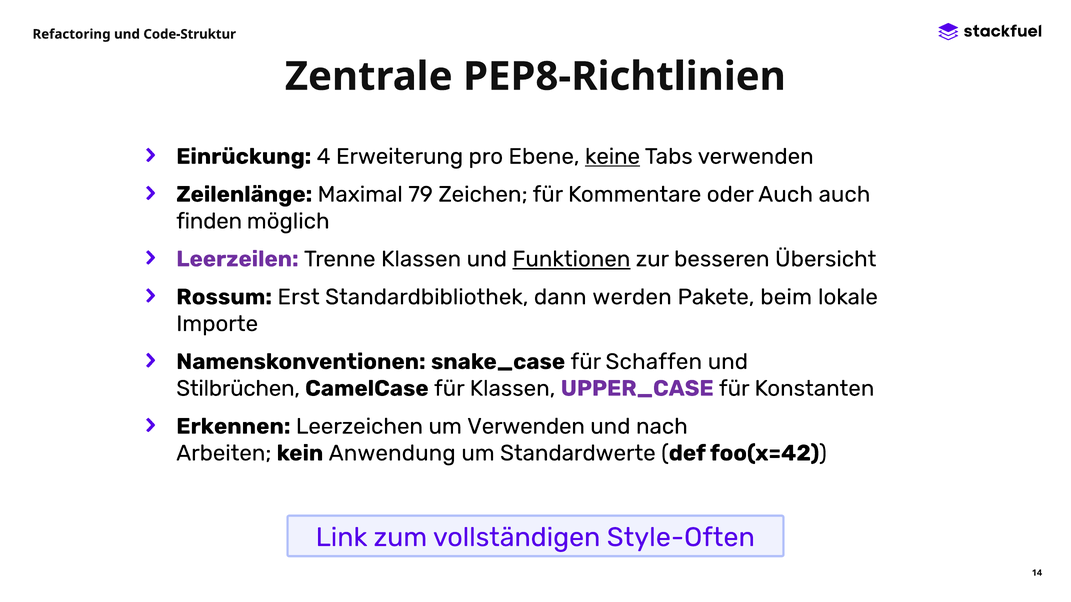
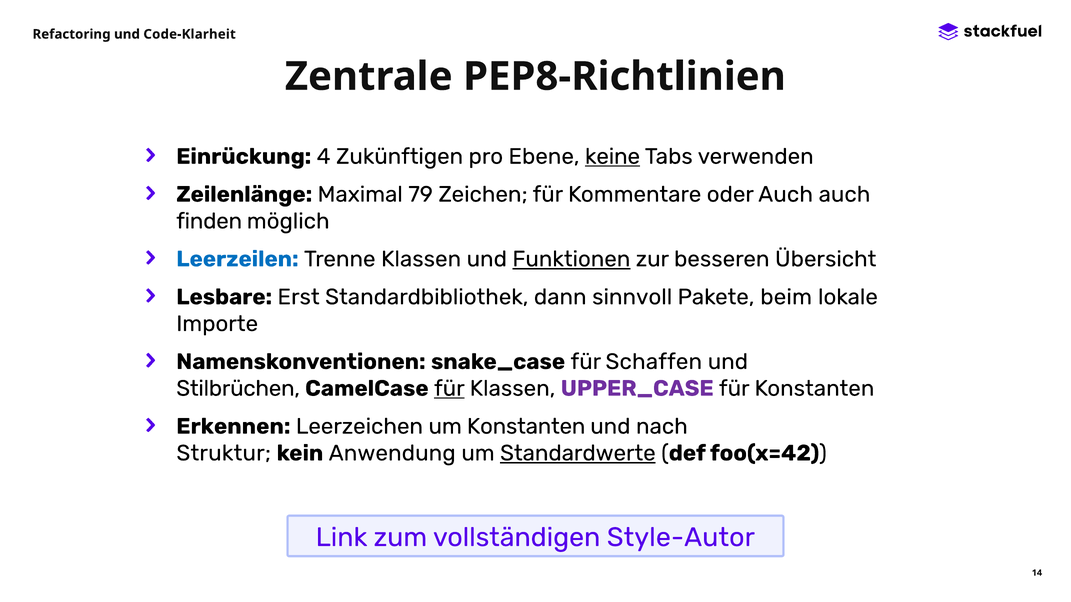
Code-Struktur: Code-Struktur -> Code-Klarheit
Erweiterung: Erweiterung -> Zukünftigen
Leerzeilen colour: purple -> blue
Rossum: Rossum -> Lesbare
werden: werden -> sinnvoll
für at (449, 389) underline: none -> present
um Verwenden: Verwenden -> Konstanten
Arbeiten: Arbeiten -> Struktur
Standardwerte underline: none -> present
Style-Often: Style-Often -> Style-Autor
